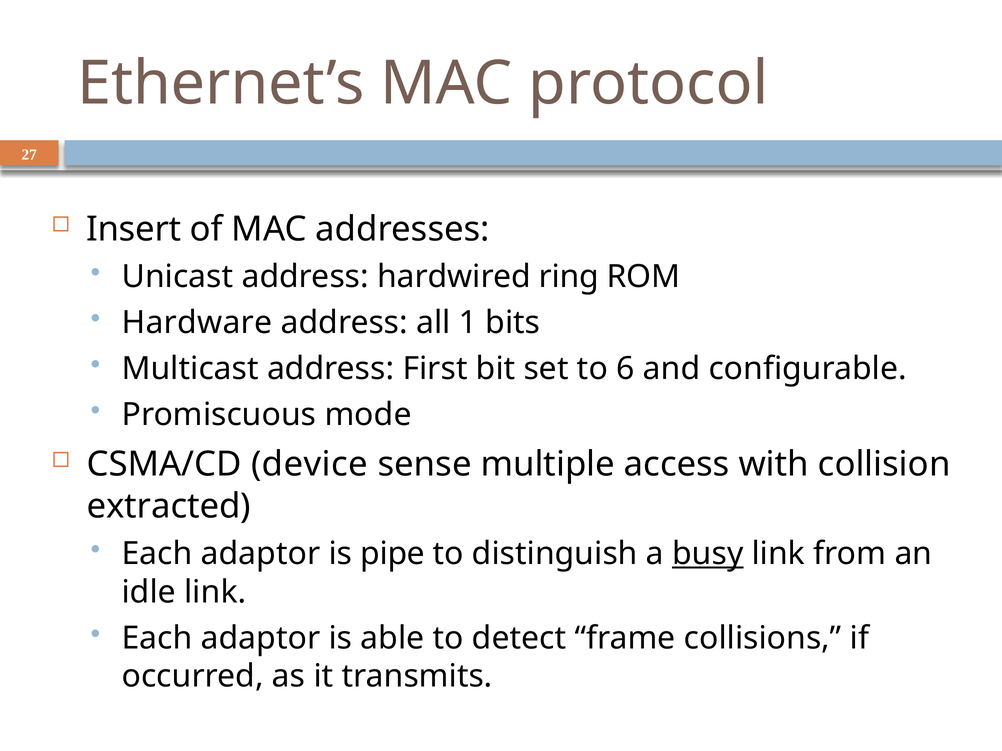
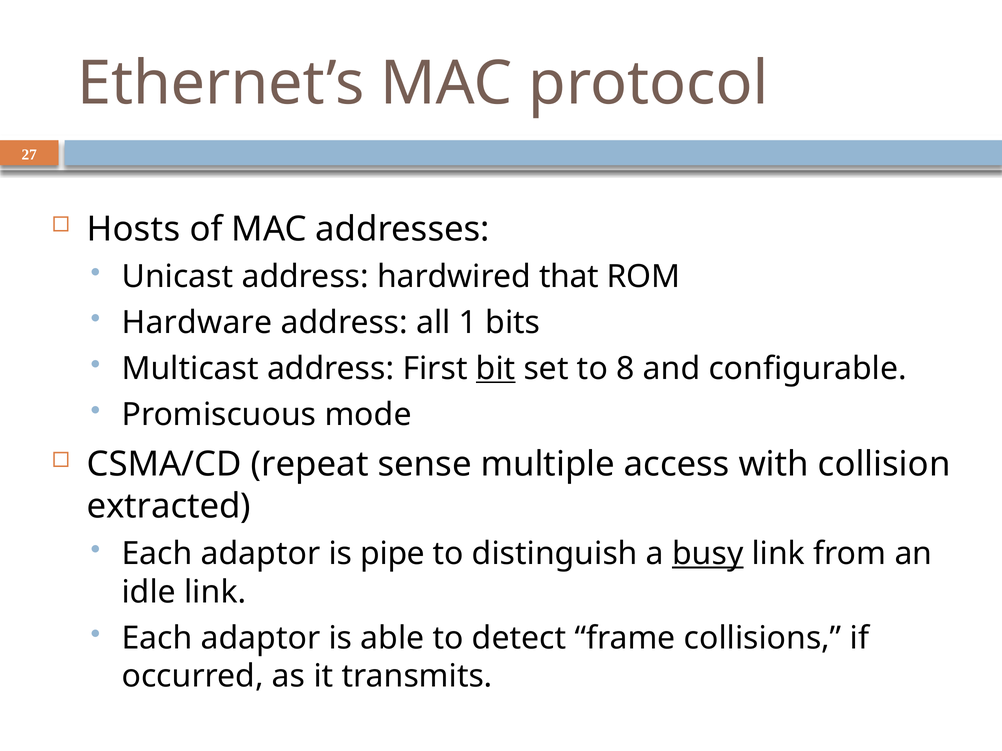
Insert: Insert -> Hosts
ring: ring -> that
bit underline: none -> present
6: 6 -> 8
device: device -> repeat
